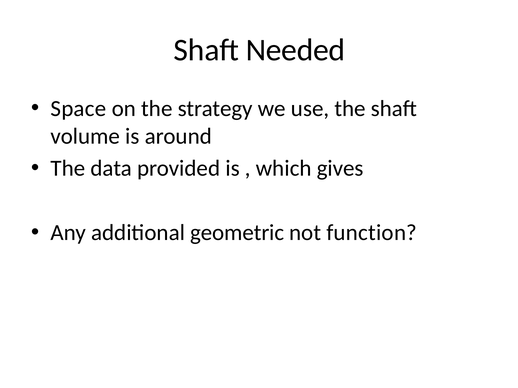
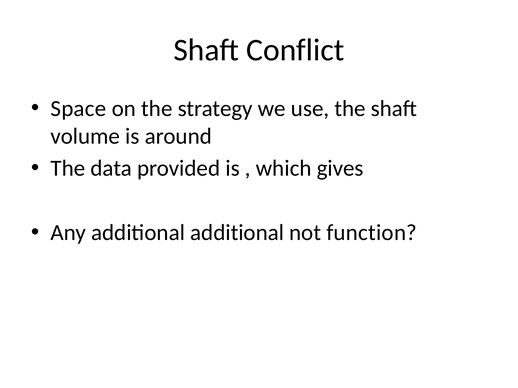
Needed: Needed -> Conflict
additional geometric: geometric -> additional
